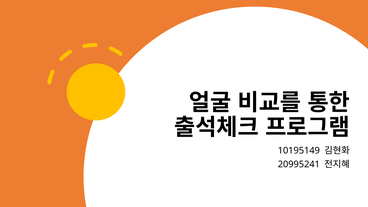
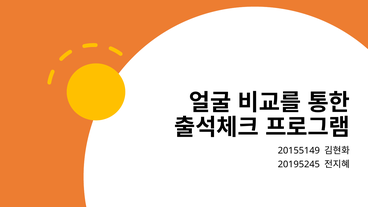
10195149: 10195149 -> 20155149
20995241: 20995241 -> 20195245
